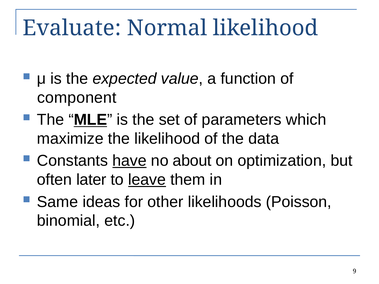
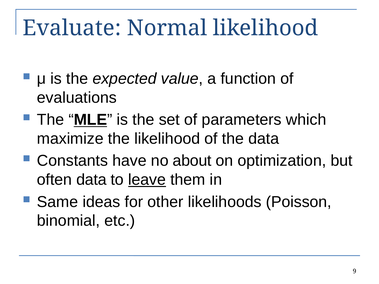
component: component -> evaluations
have underline: present -> none
often later: later -> data
